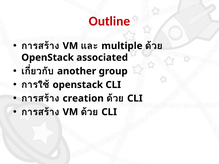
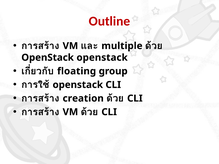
OpenStack associated: associated -> openstack
another: another -> floating
